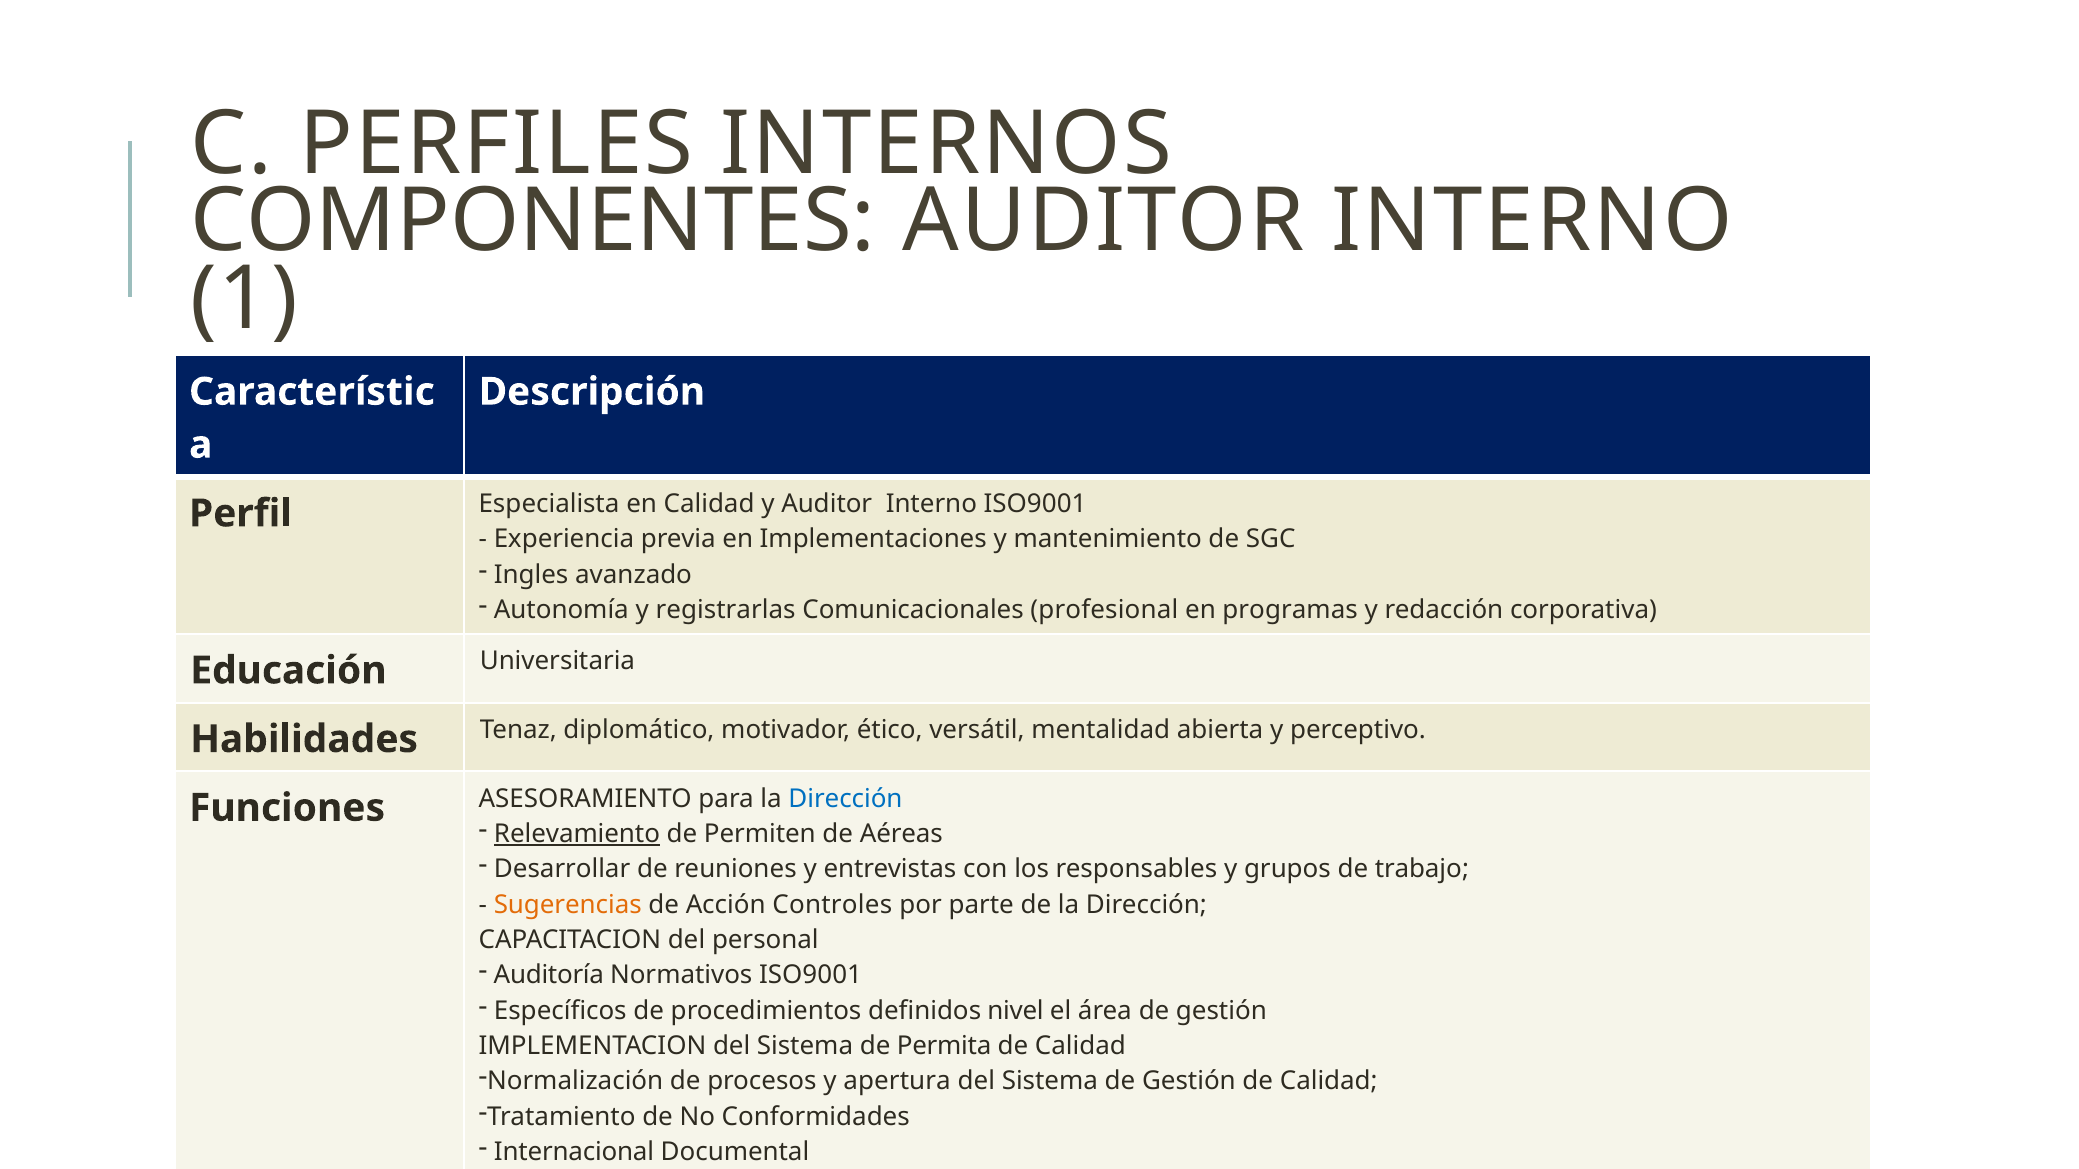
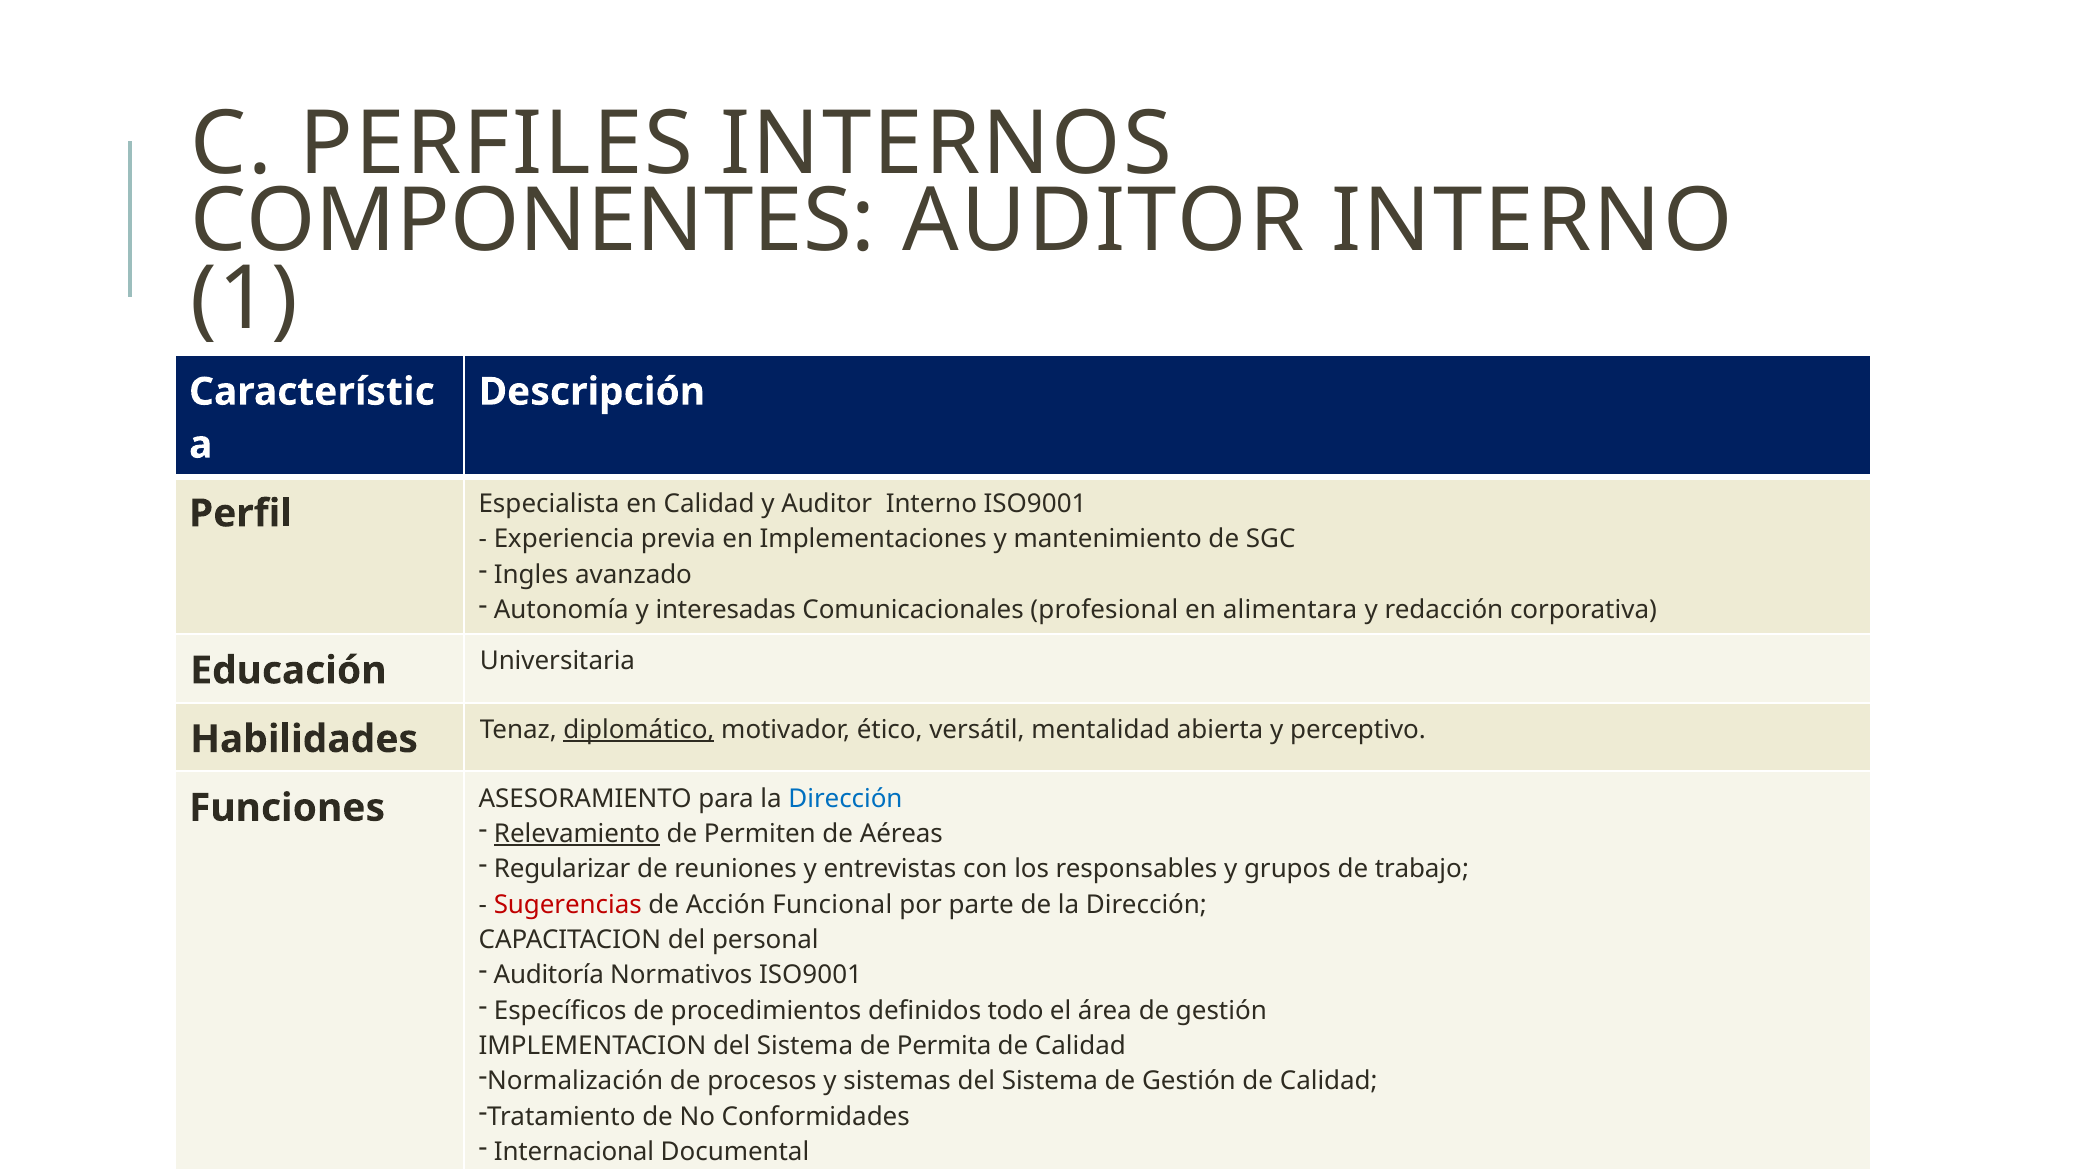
registrarlas: registrarlas -> interesadas
programas: programas -> alimentara
diplomático underline: none -> present
Desarrollar: Desarrollar -> Regularizar
Sugerencias colour: orange -> red
Controles: Controles -> Funcional
nivel: nivel -> todo
apertura: apertura -> sistemas
